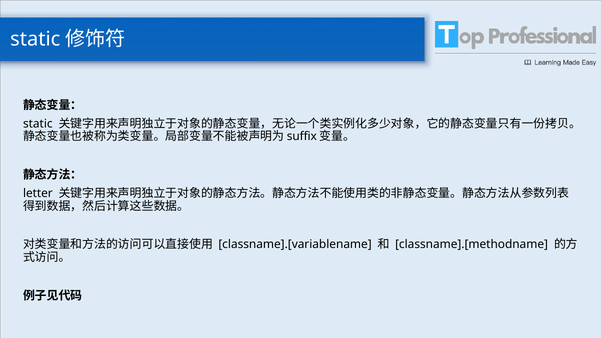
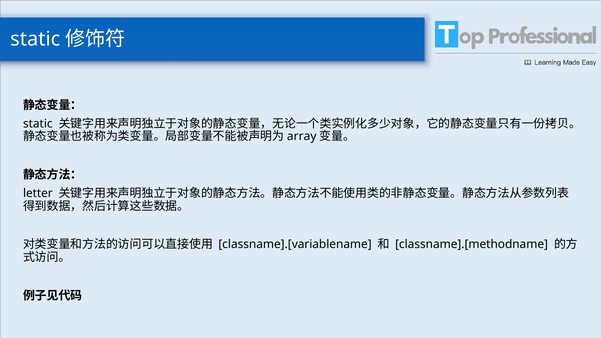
suffix: suffix -> array
